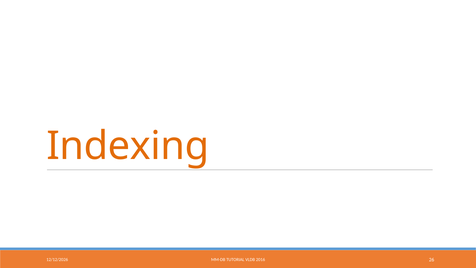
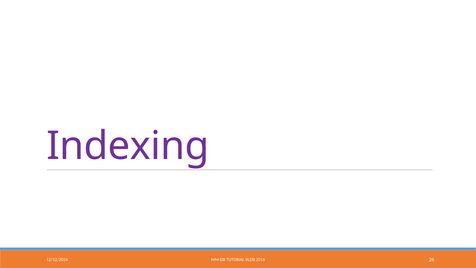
Indexing colour: orange -> purple
